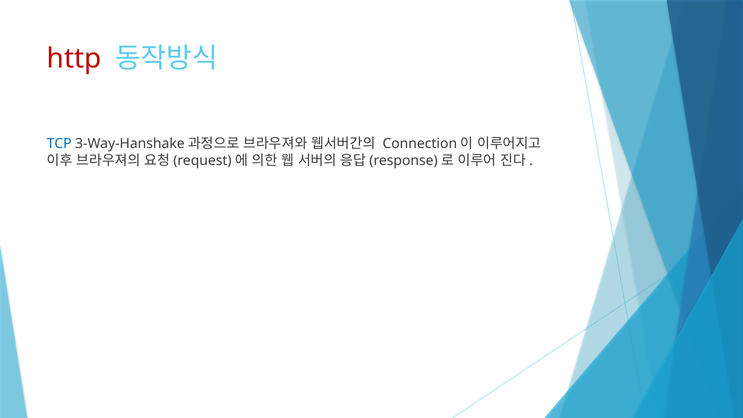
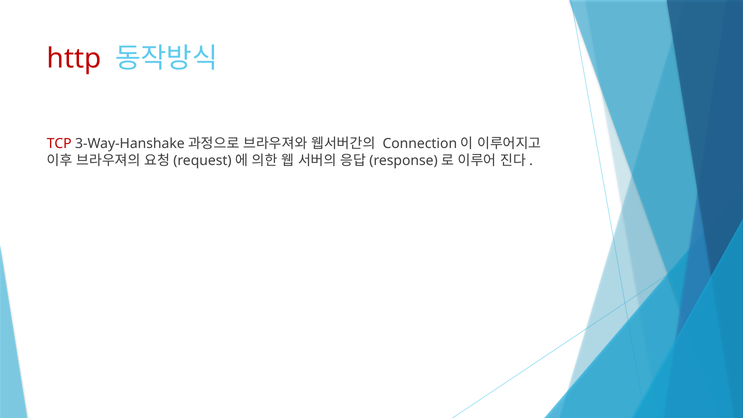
TCP colour: blue -> red
